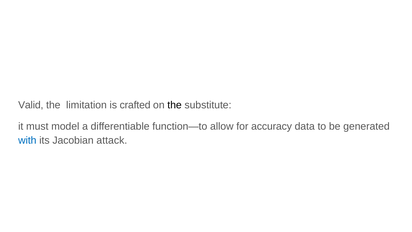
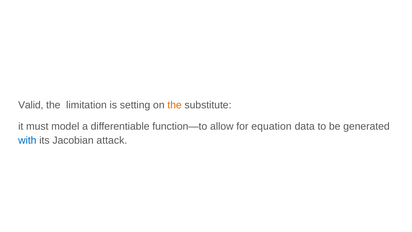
crafted: crafted -> setting
the at (175, 105) colour: black -> orange
accuracy: accuracy -> equation
